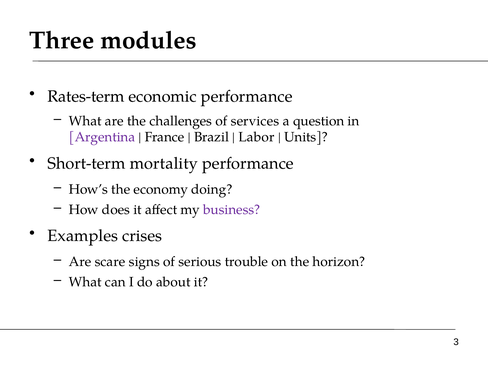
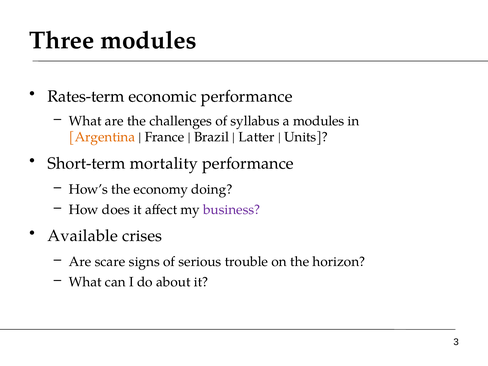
services: services -> syllabus
a question: question -> modules
Argentina colour: purple -> orange
Labor: Labor -> Latter
Examples: Examples -> Available
